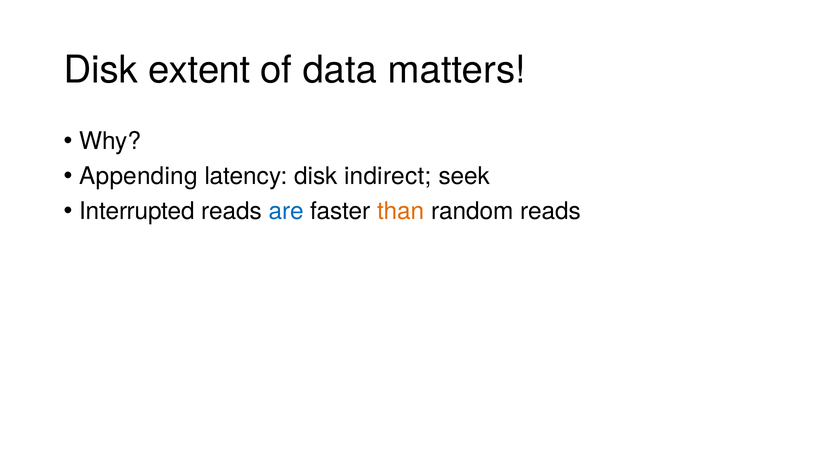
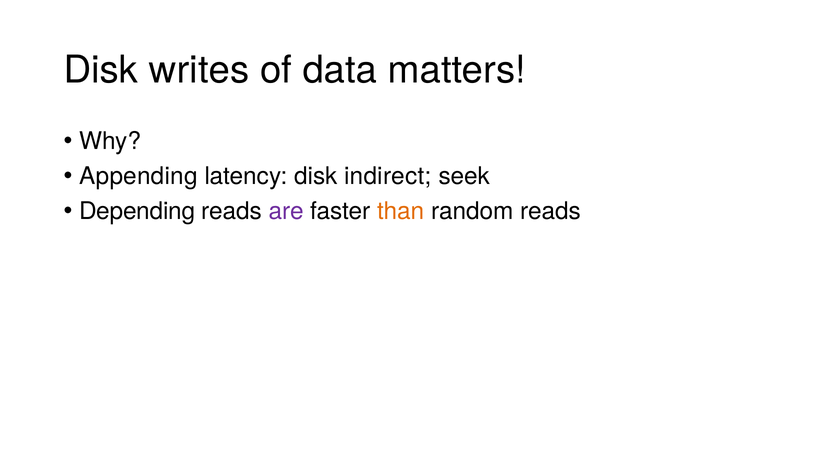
extent: extent -> writes
Interrupted: Interrupted -> Depending
are colour: blue -> purple
